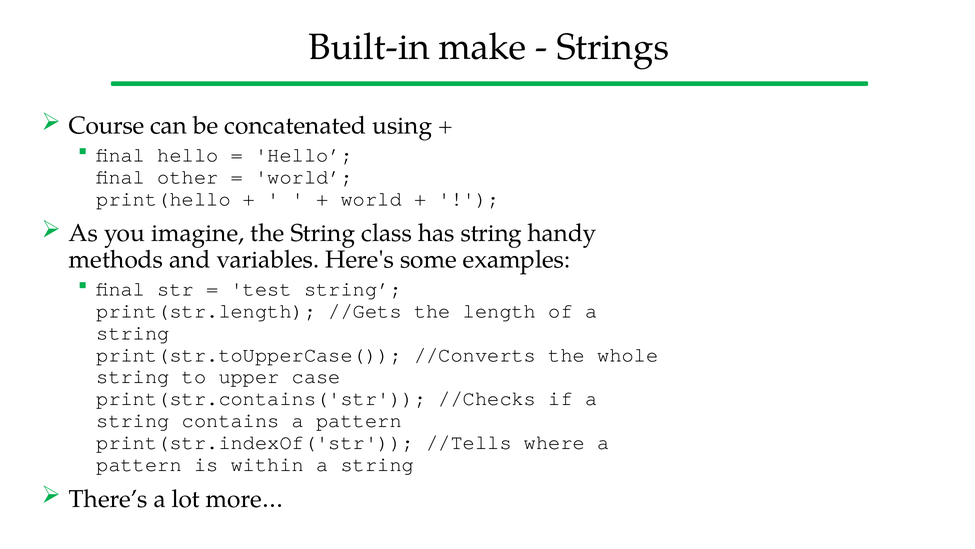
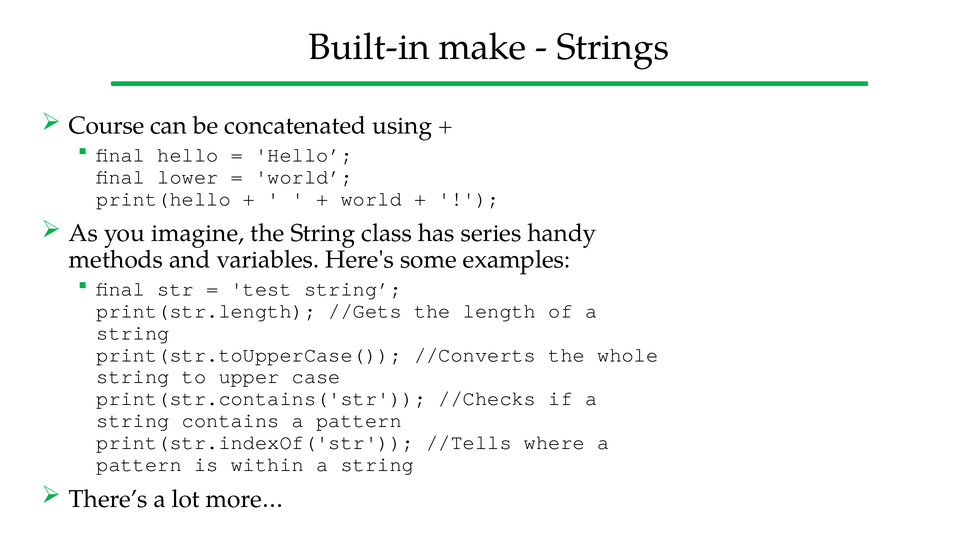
other: other -> lower
has string: string -> series
